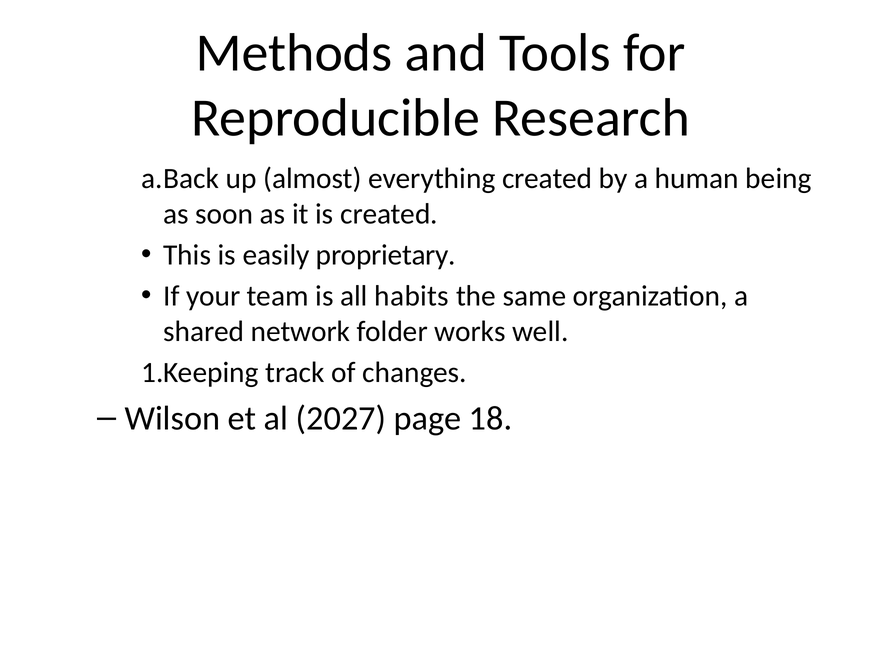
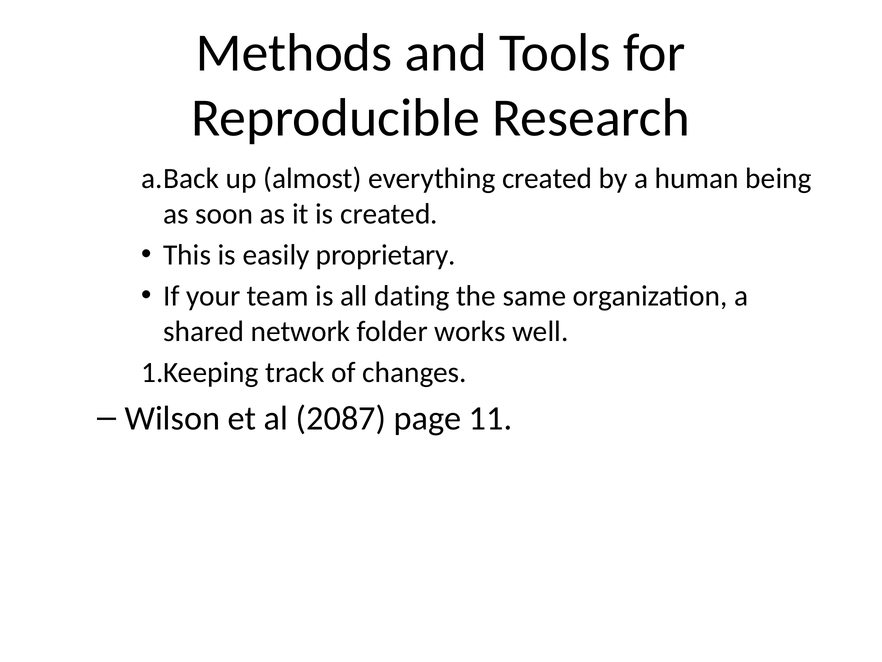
habits: habits -> dating
2027: 2027 -> 2087
18: 18 -> 11
